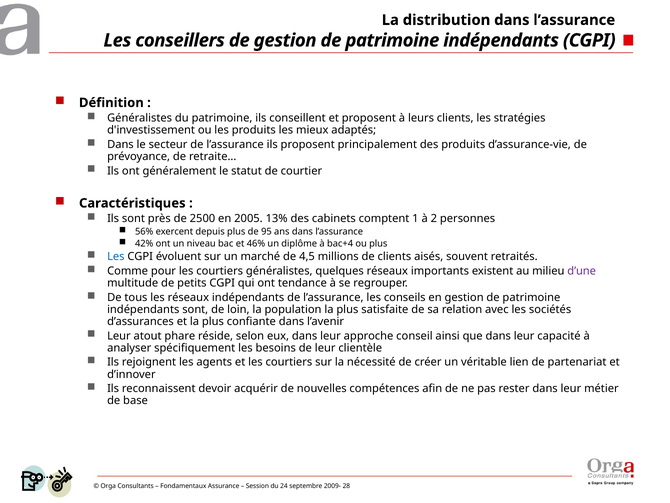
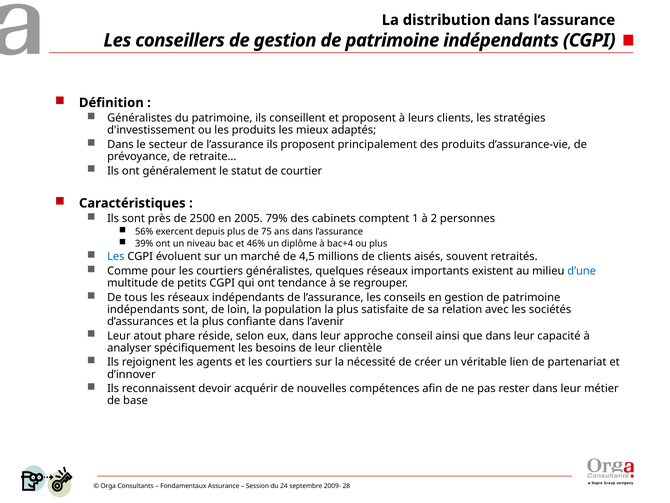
13%: 13% -> 79%
95: 95 -> 75
42%: 42% -> 39%
d’une colour: purple -> blue
